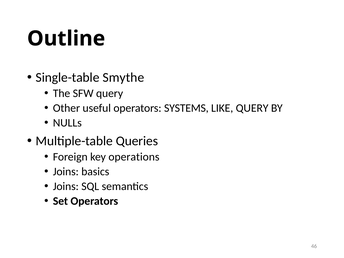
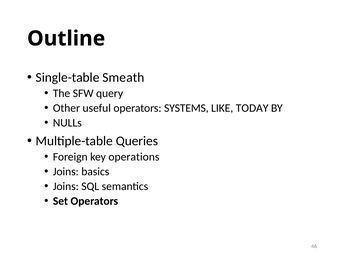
Smythe: Smythe -> Smeath
LIKE QUERY: QUERY -> TODAY
